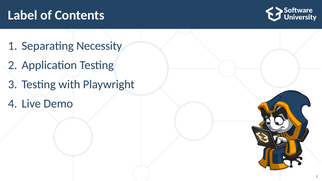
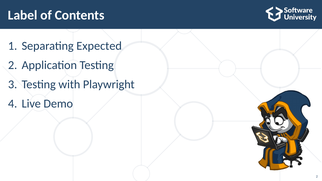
Necessity: Necessity -> Expected
